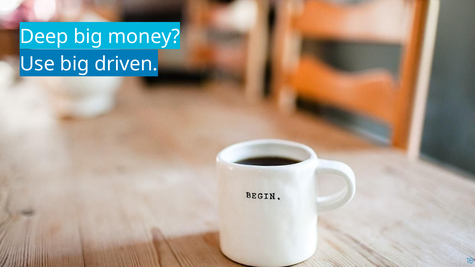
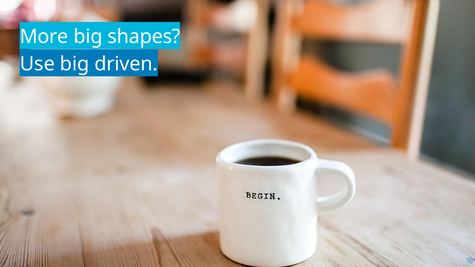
Deep: Deep -> More
money: money -> shapes
